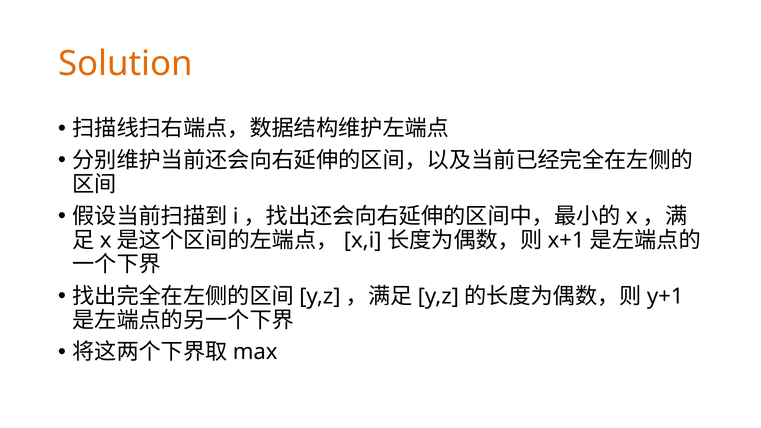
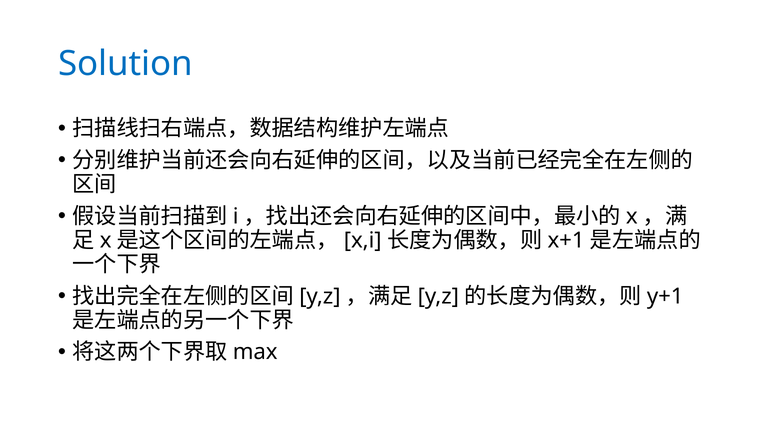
Solution colour: orange -> blue
